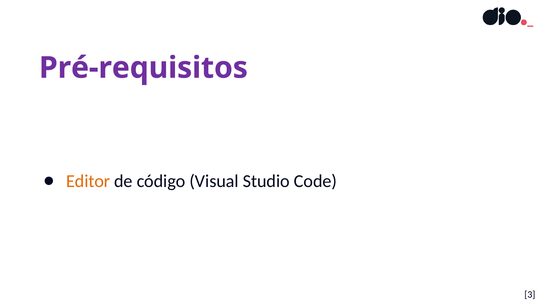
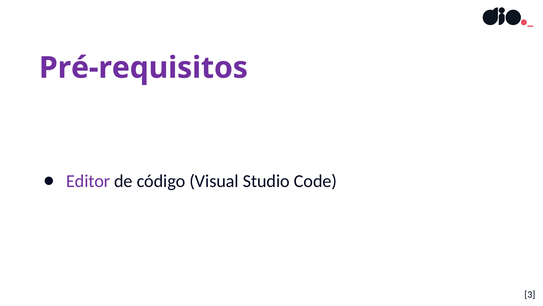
Editor colour: orange -> purple
